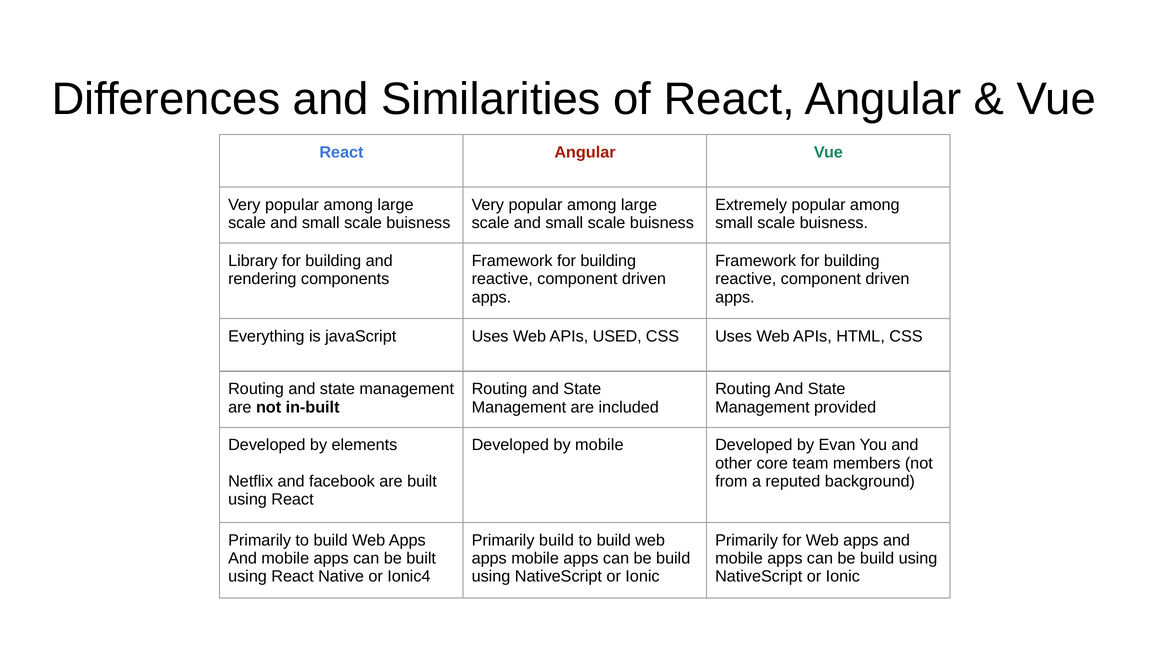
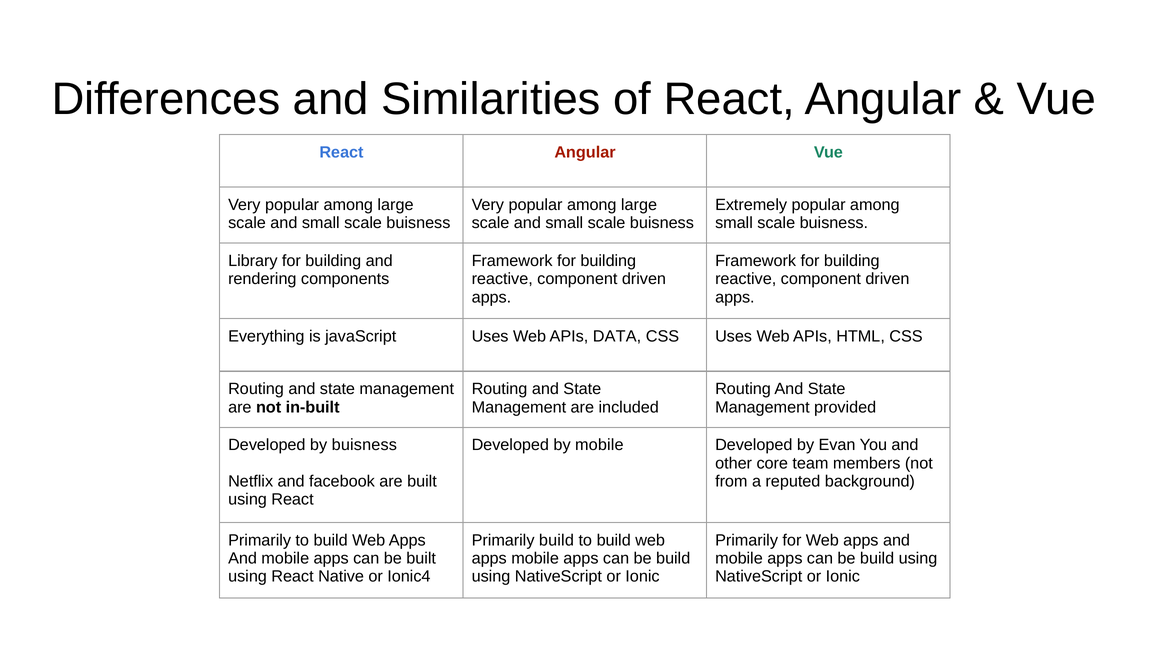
USED: USED -> DATA
by elements: elements -> buisness
